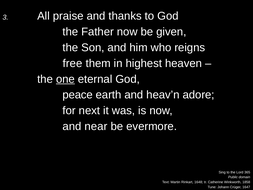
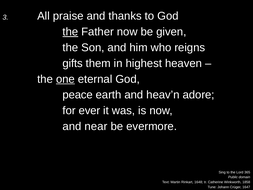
the at (70, 32) underline: none -> present
free: free -> gifts
next: next -> ever
